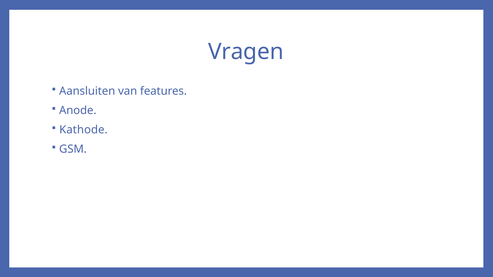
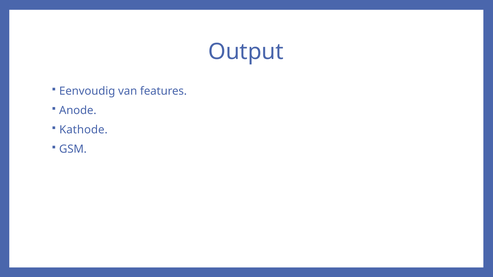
Vragen: Vragen -> Output
Aansluiten: Aansluiten -> Eenvoudig
